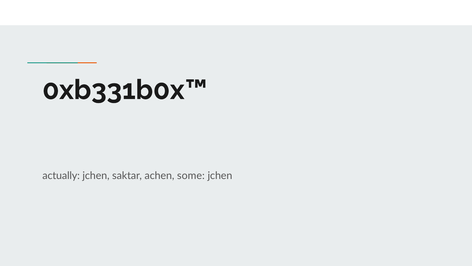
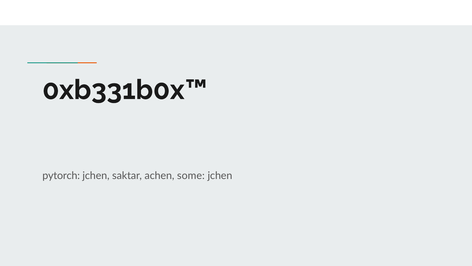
actually: actually -> pytorch
